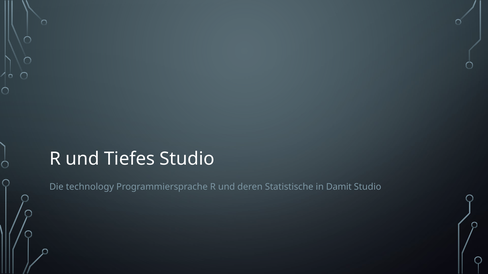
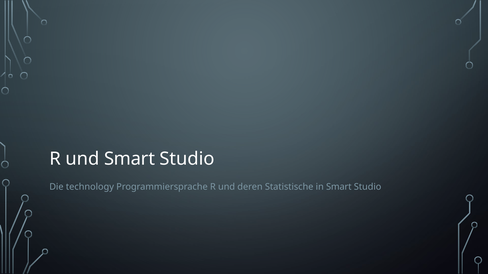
und Tiefes: Tiefes -> Smart
in Damit: Damit -> Smart
